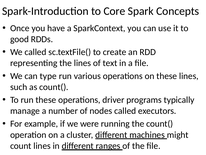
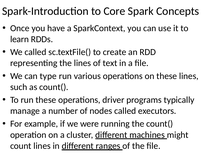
good: good -> learn
